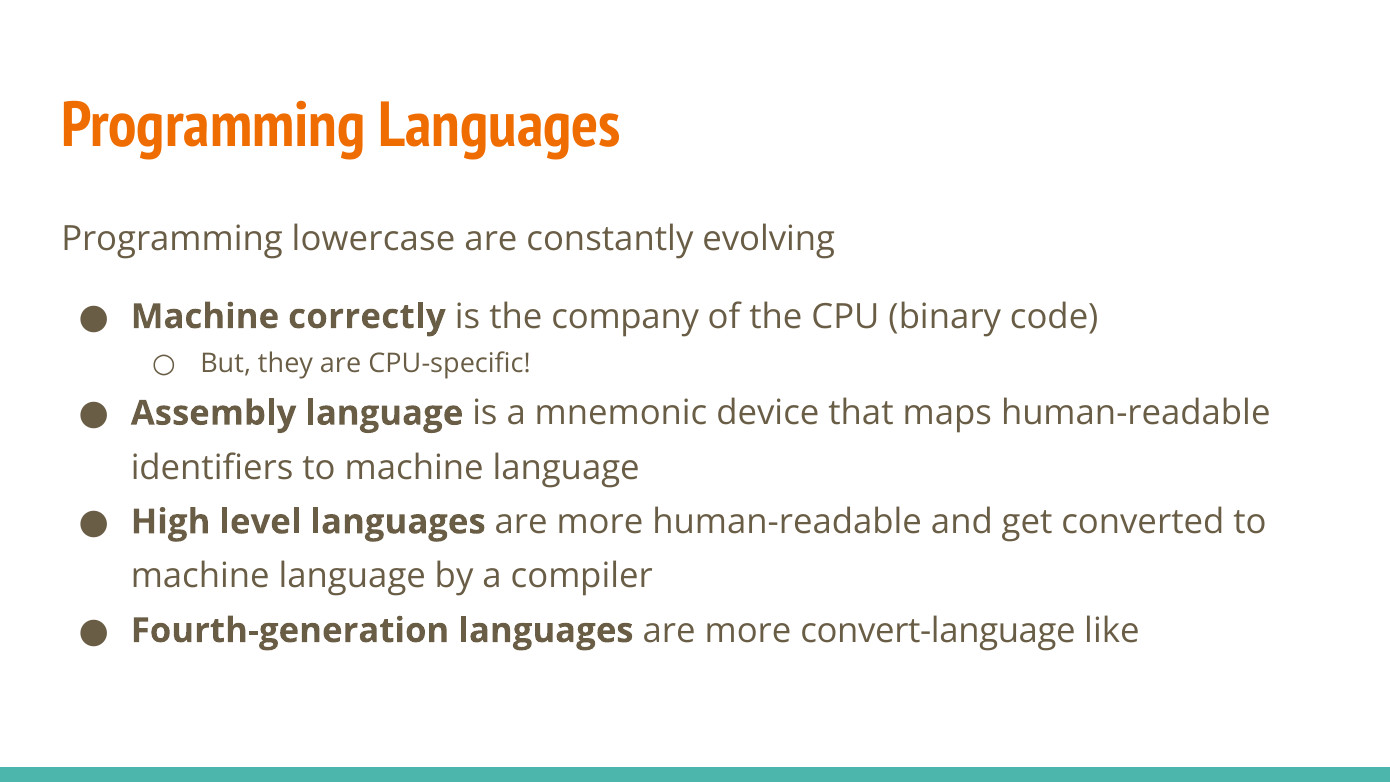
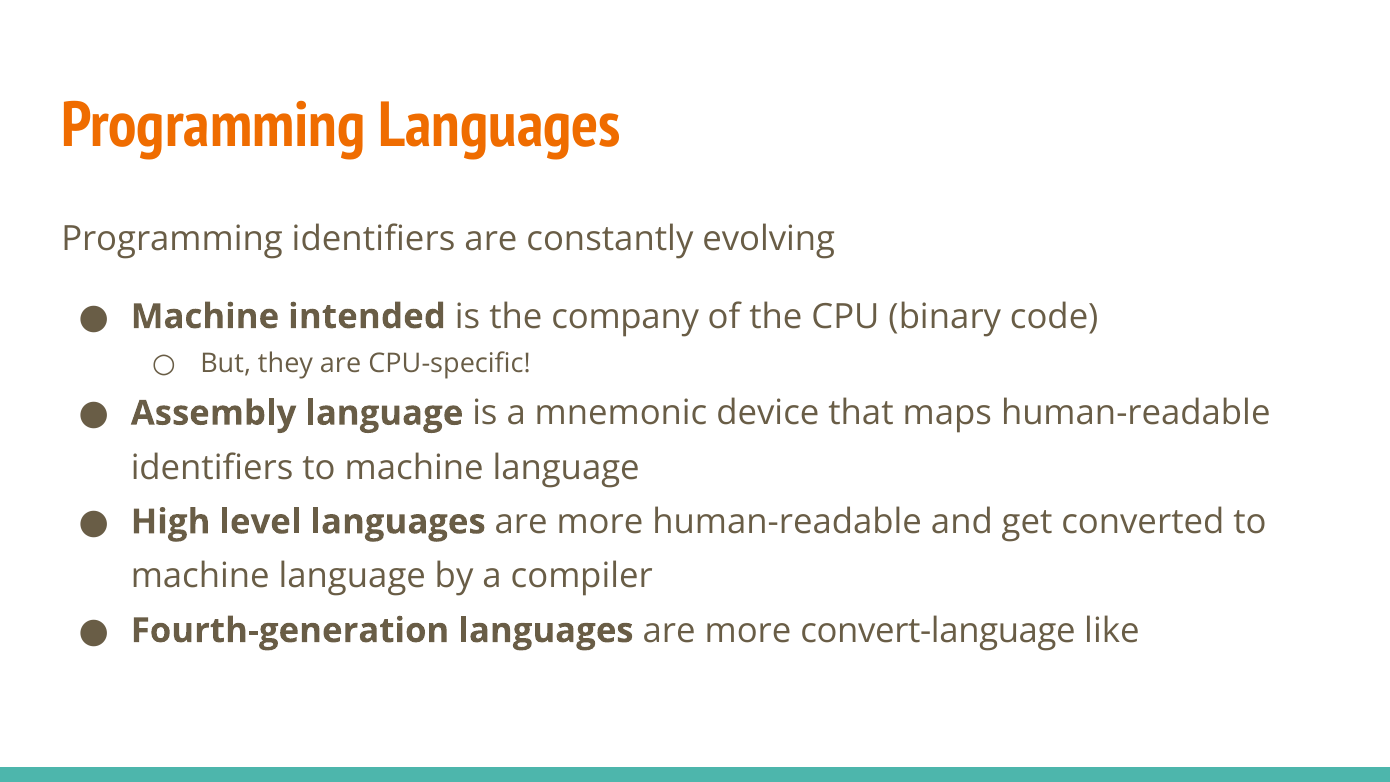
Programming lowercase: lowercase -> identifiers
correctly: correctly -> intended
